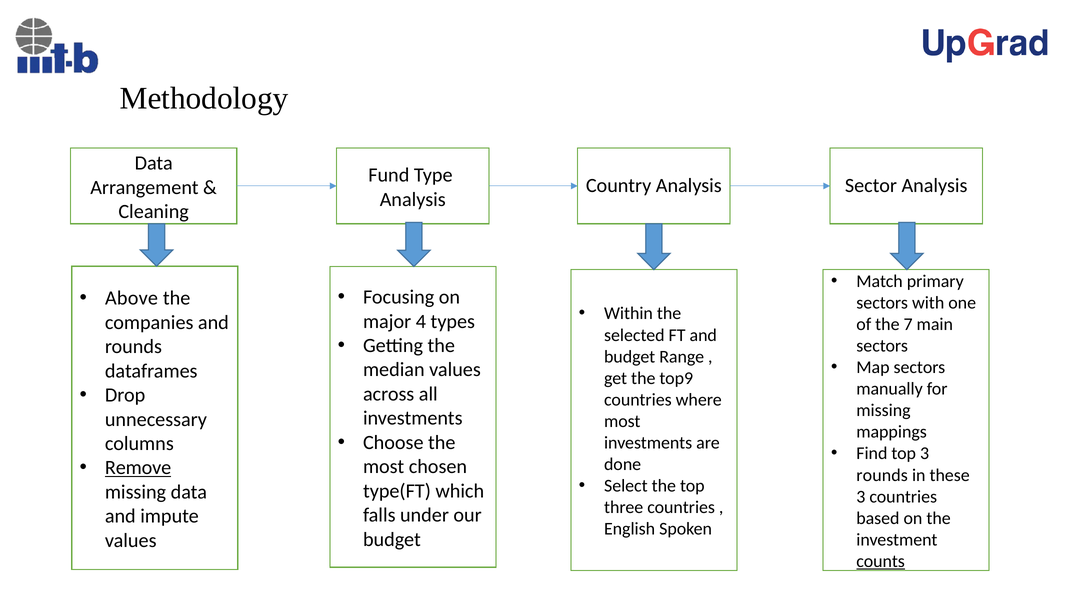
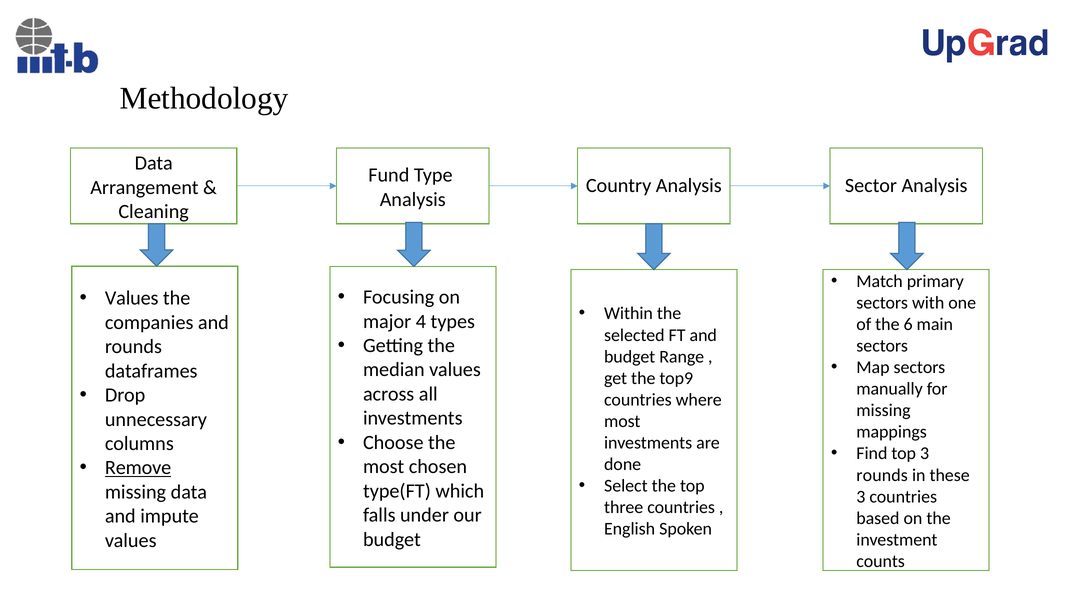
Above at (132, 298): Above -> Values
7: 7 -> 6
counts underline: present -> none
